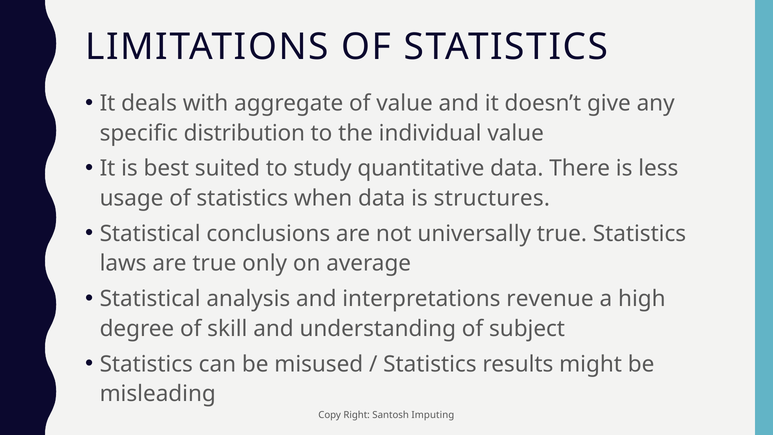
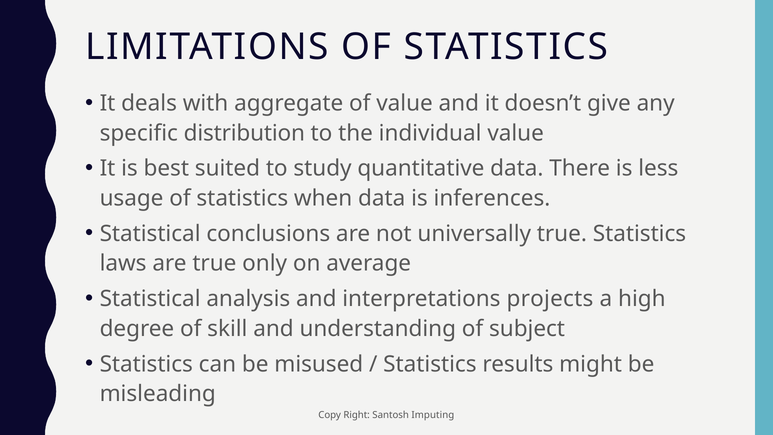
structures: structures -> inferences
revenue: revenue -> projects
